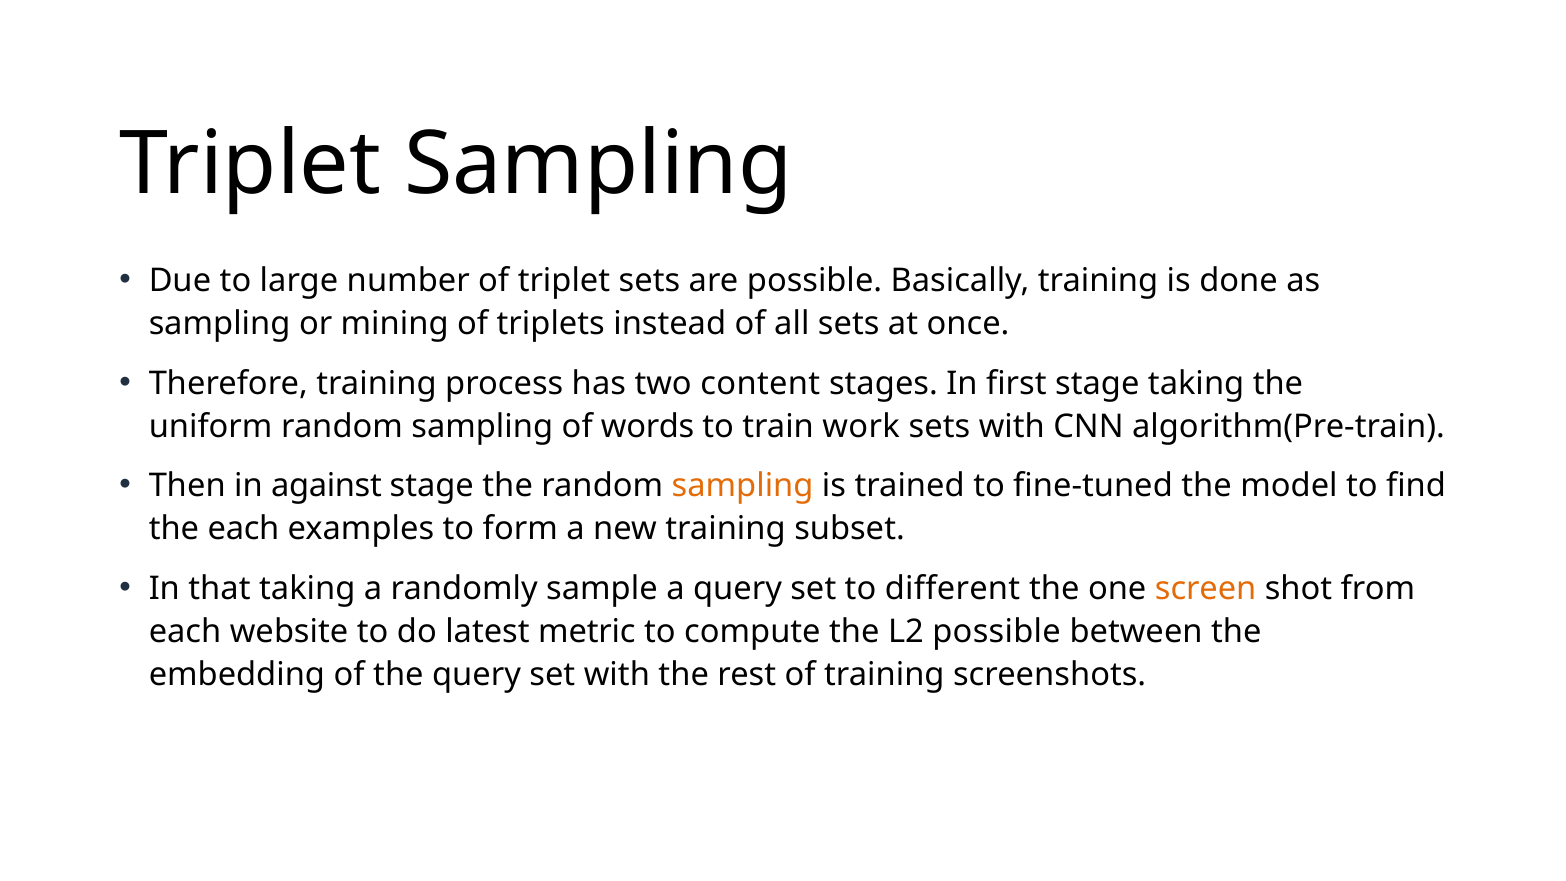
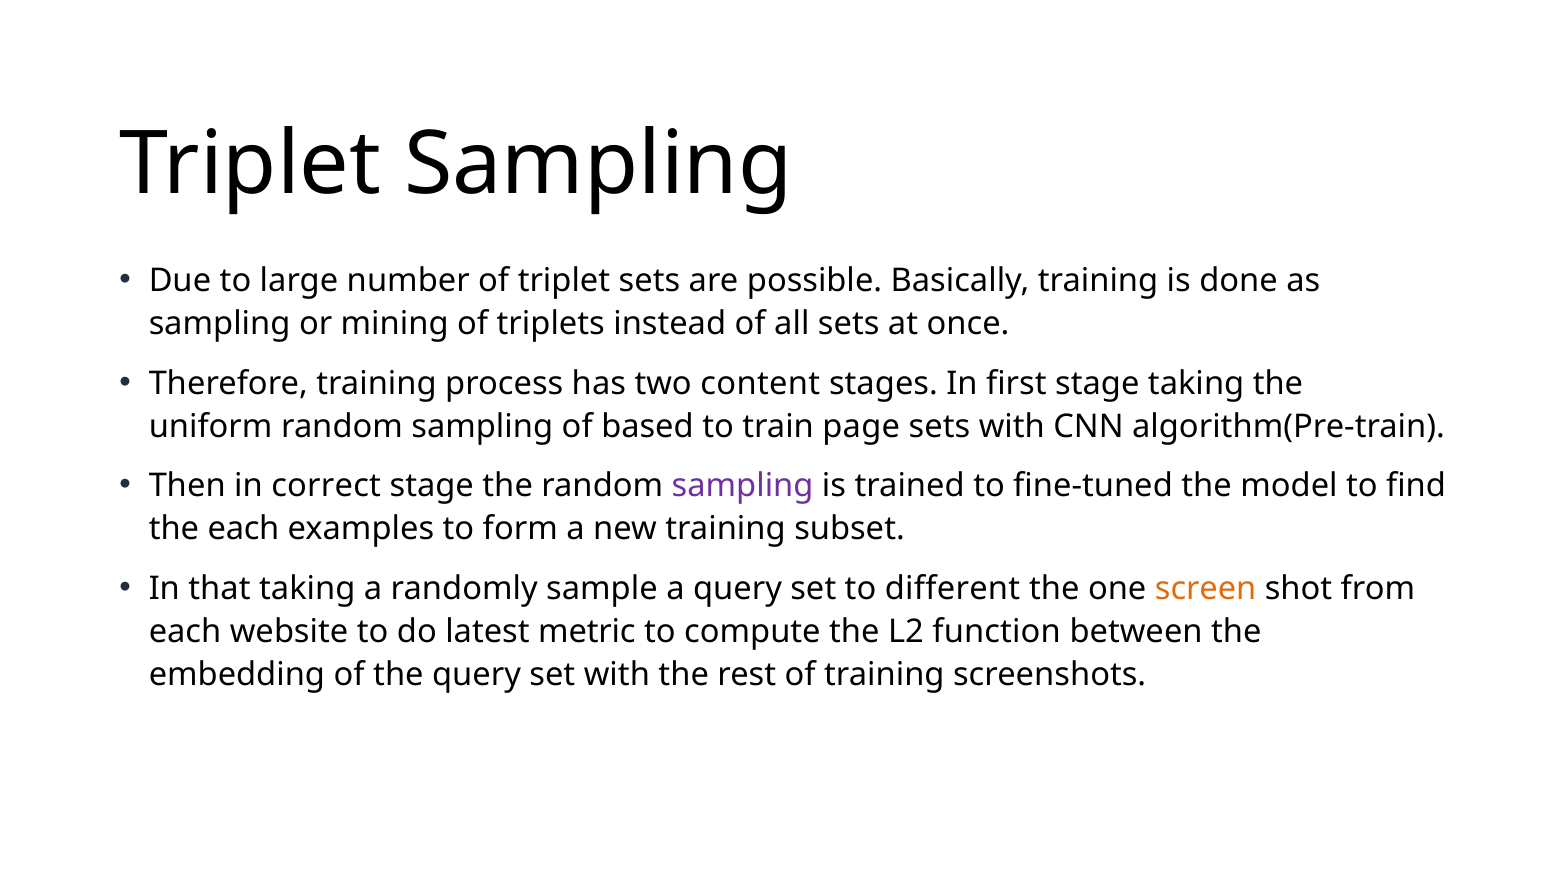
words: words -> based
work: work -> page
against: against -> correct
sampling at (743, 486) colour: orange -> purple
L2 possible: possible -> function
